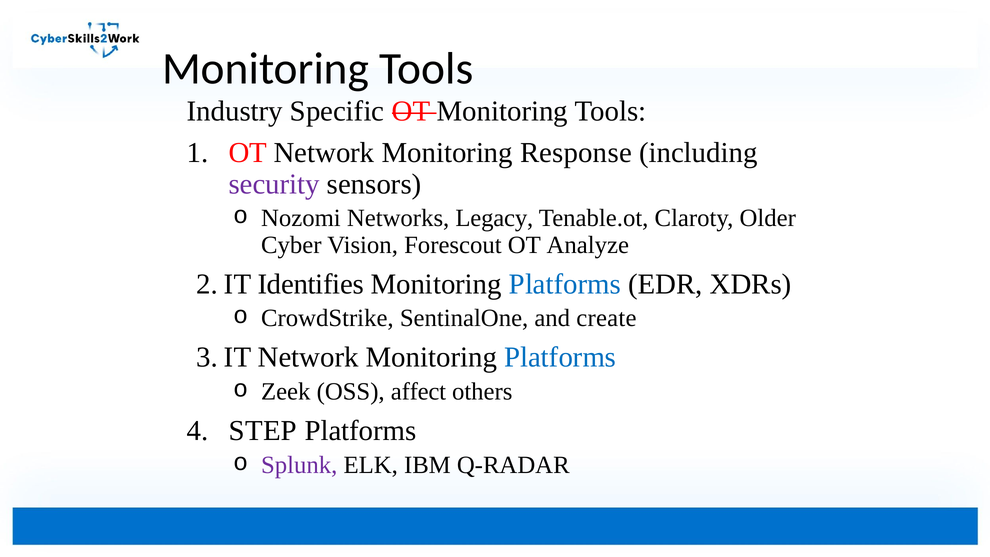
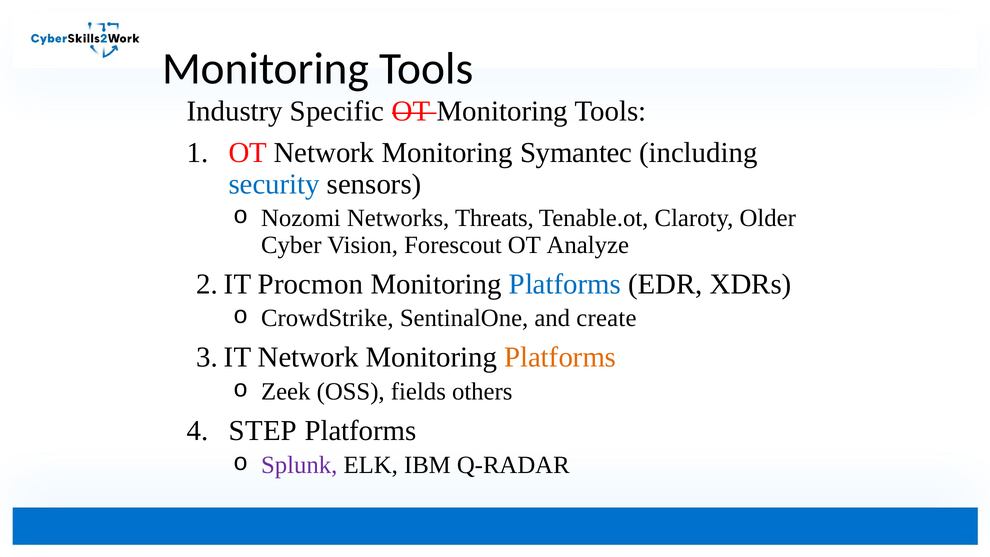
Response: Response -> Symantec
security colour: purple -> blue
Legacy: Legacy -> Threats
Identifies: Identifies -> Procmon
Platforms at (560, 357) colour: blue -> orange
affect: affect -> fields
